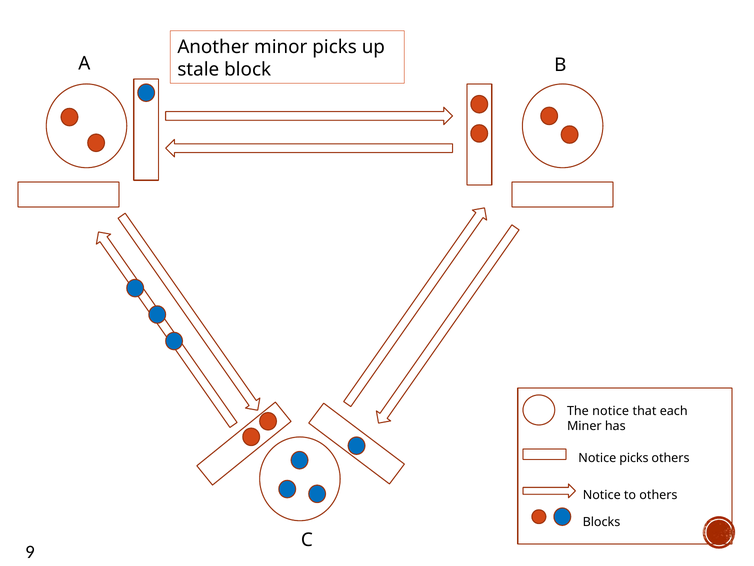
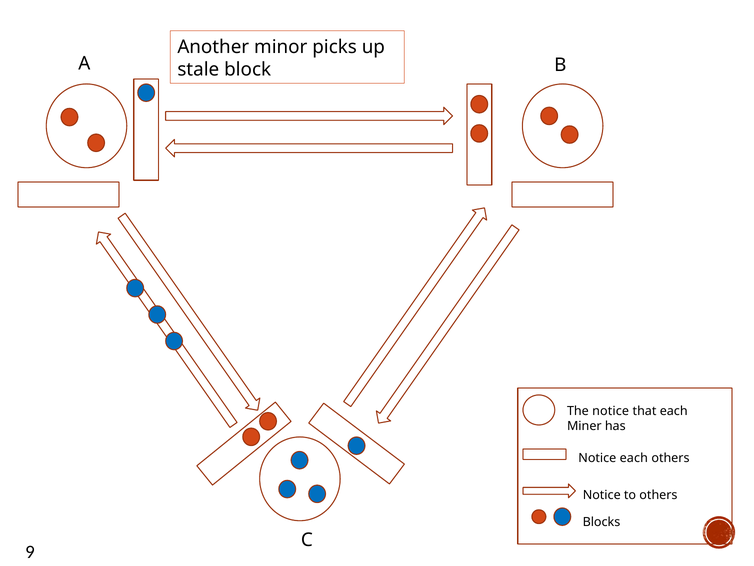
Notice picks: picks -> each
